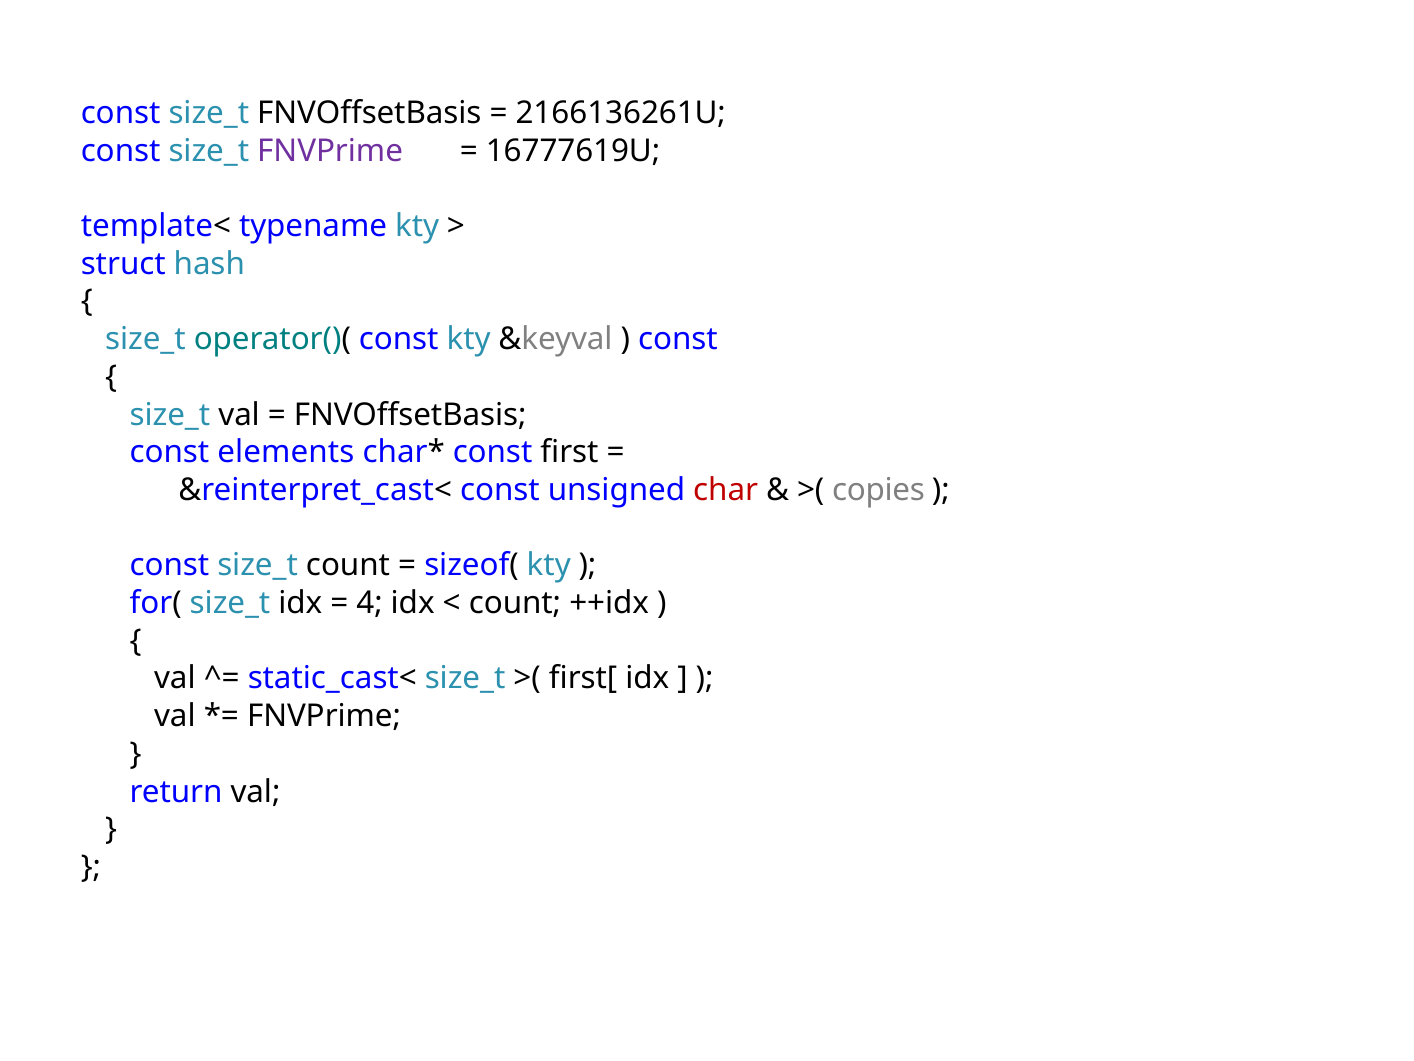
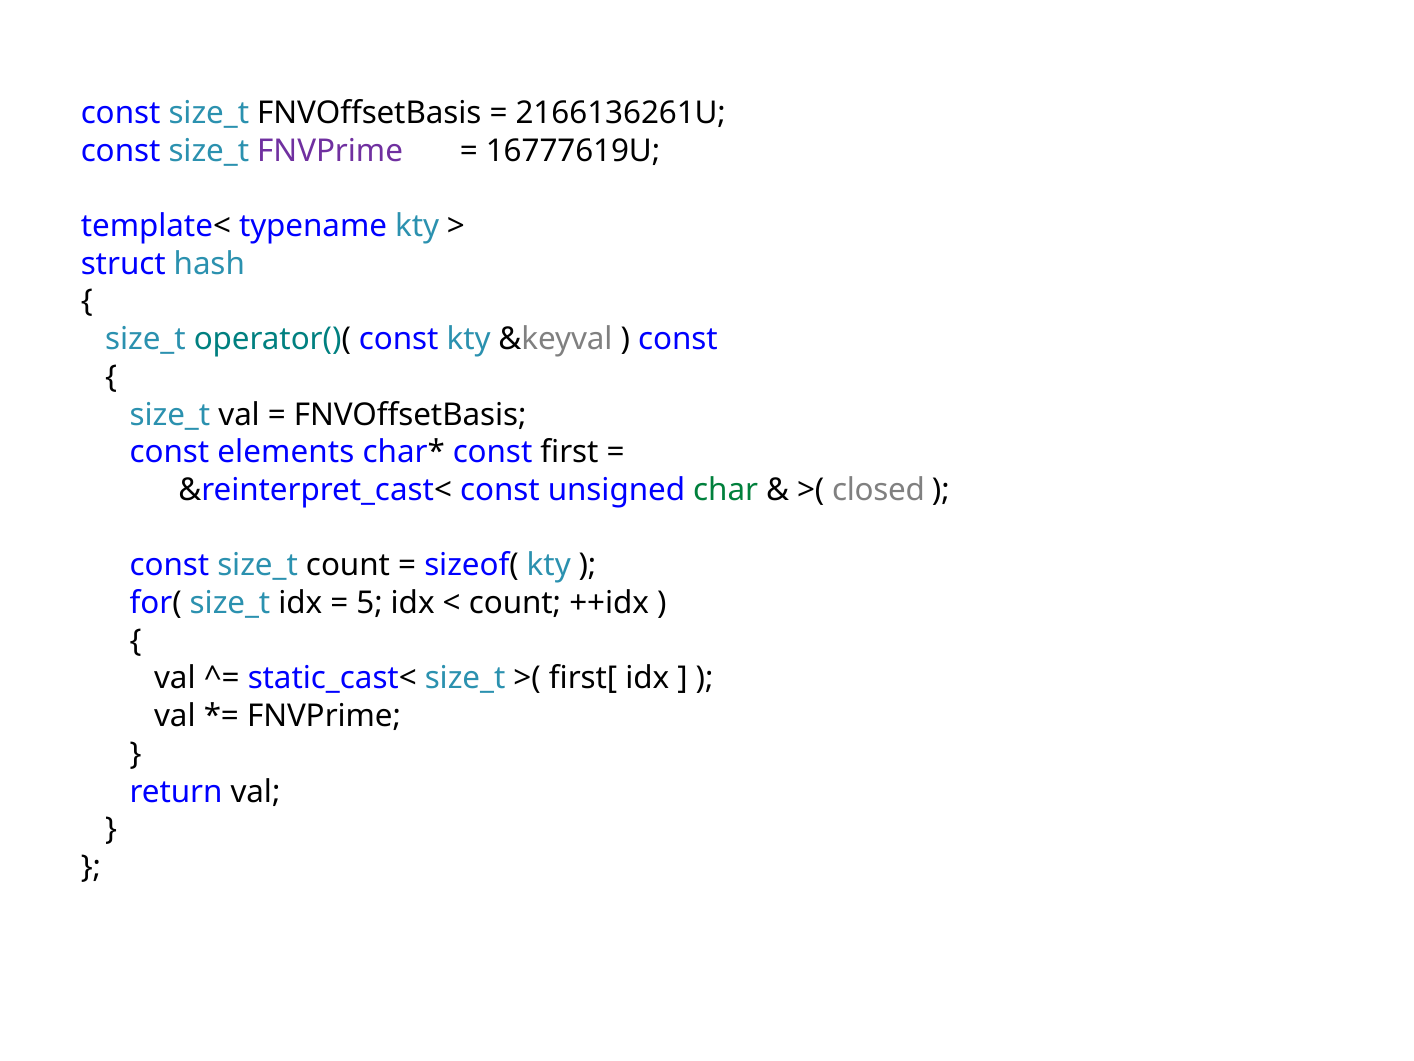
char colour: red -> green
copies: copies -> closed
4: 4 -> 5
